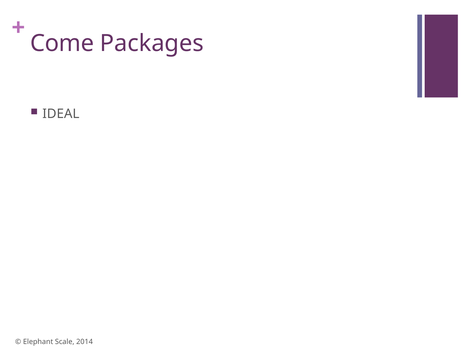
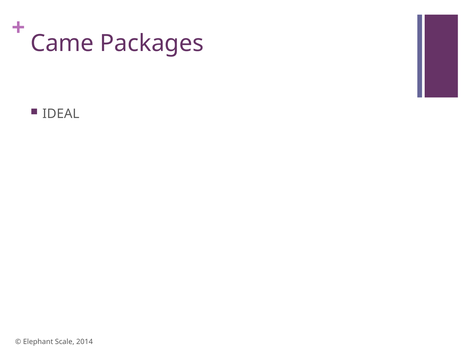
Come: Come -> Came
